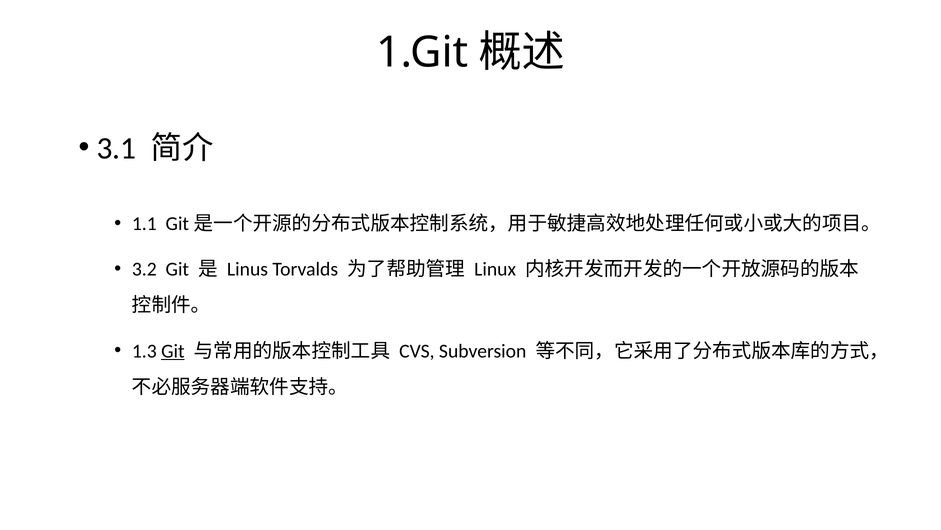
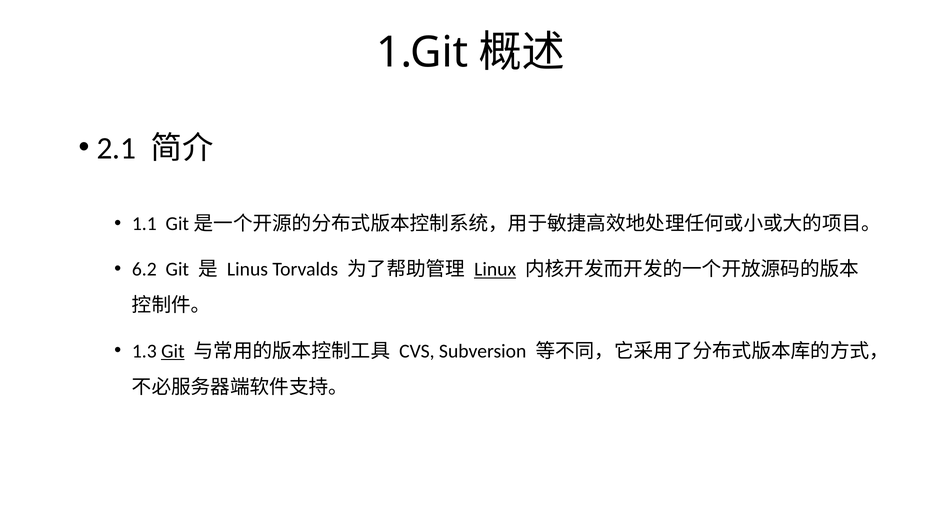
3.1: 3.1 -> 2.1
3.2: 3.2 -> 6.2
Linux underline: none -> present
